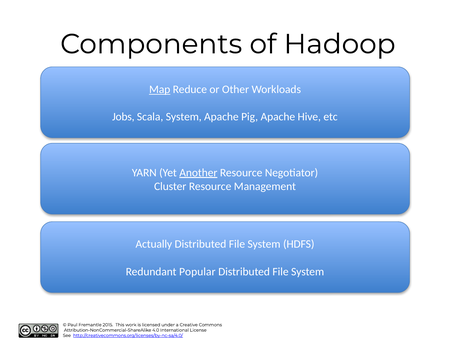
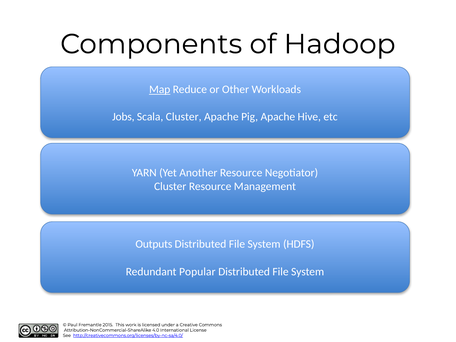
Scala System: System -> Cluster
Another underline: present -> none
Actually: Actually -> Outputs
